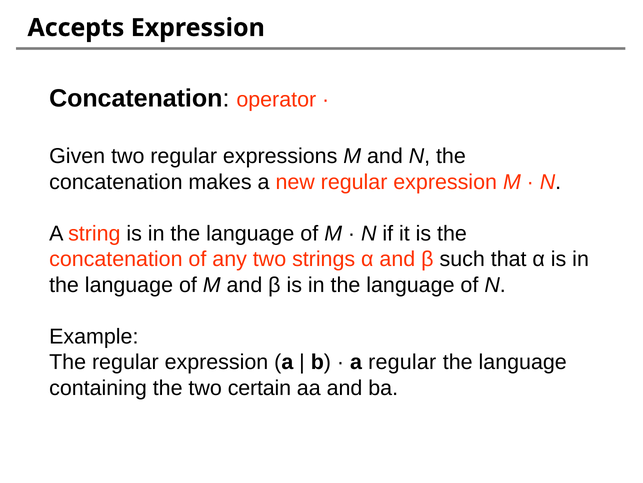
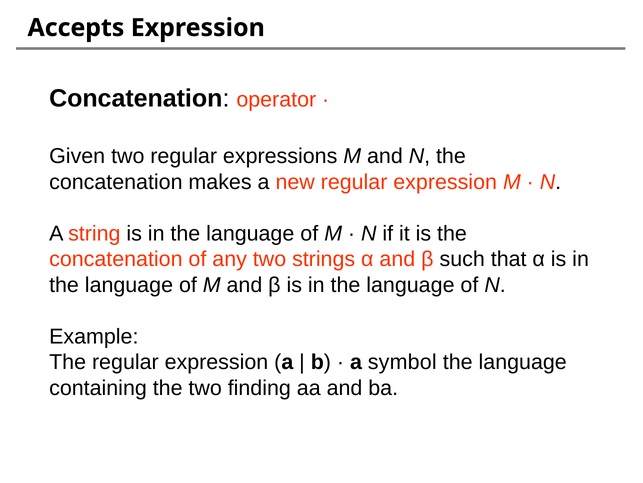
a regular: regular -> symbol
certain: certain -> finding
